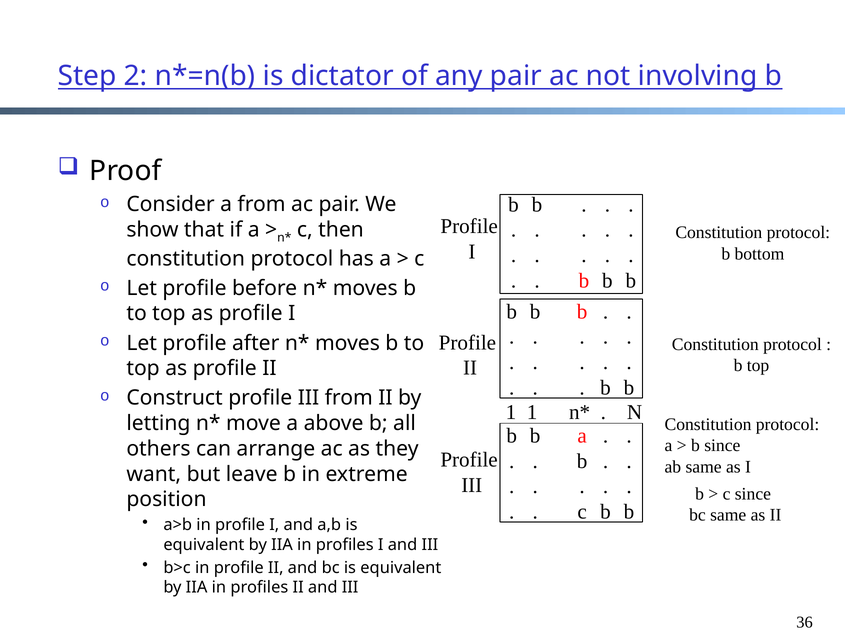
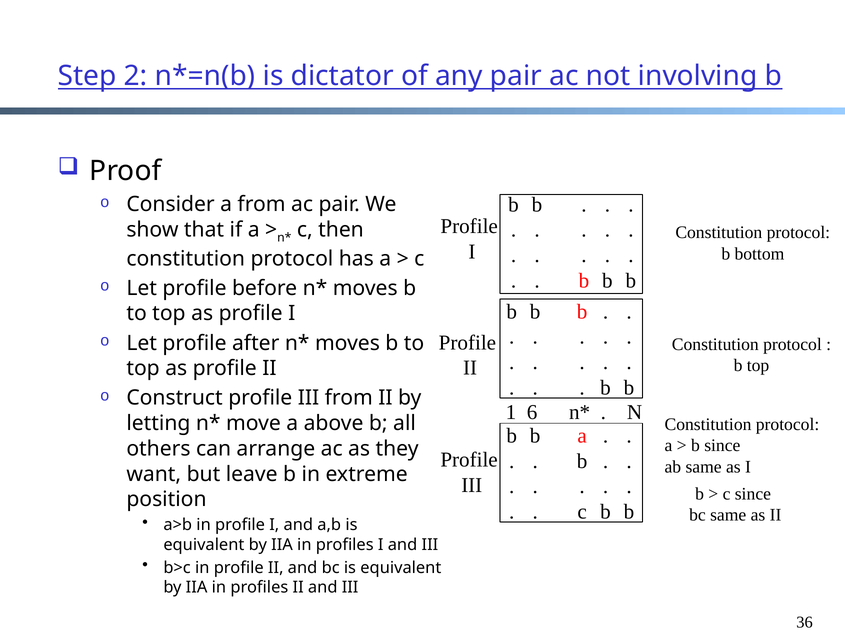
1 1: 1 -> 6
